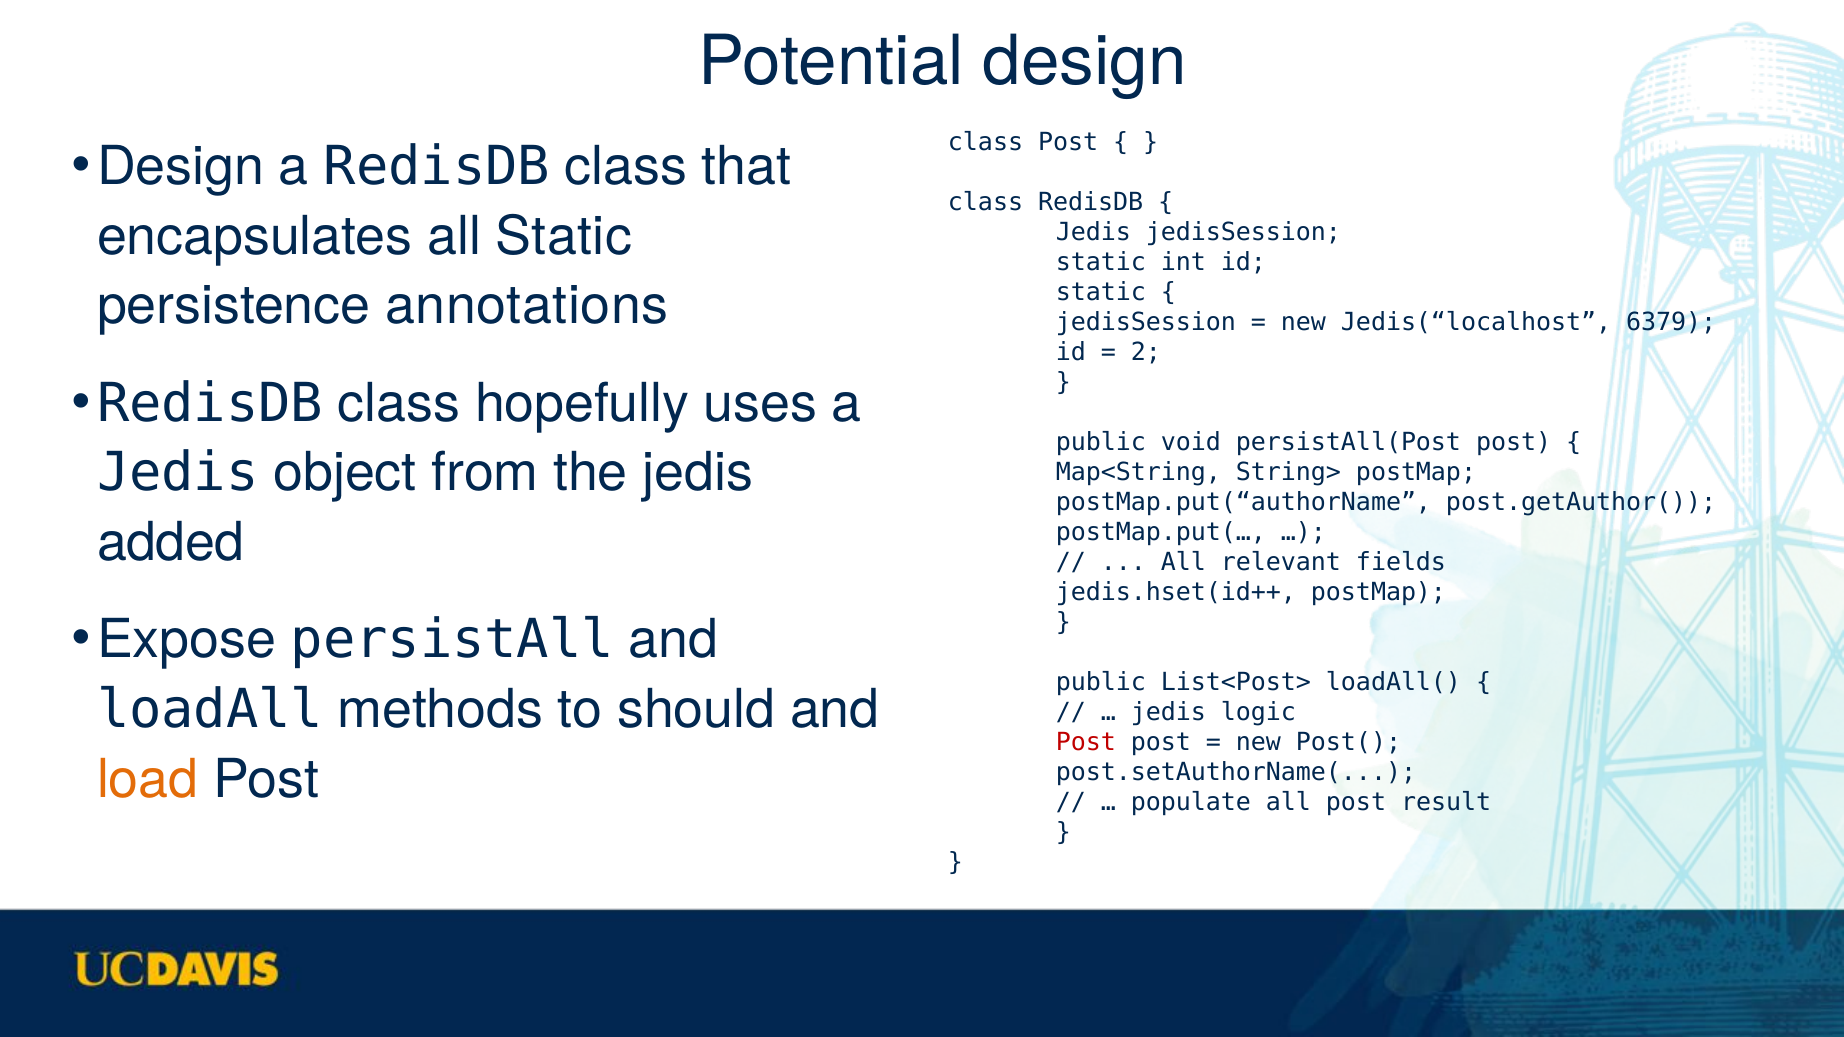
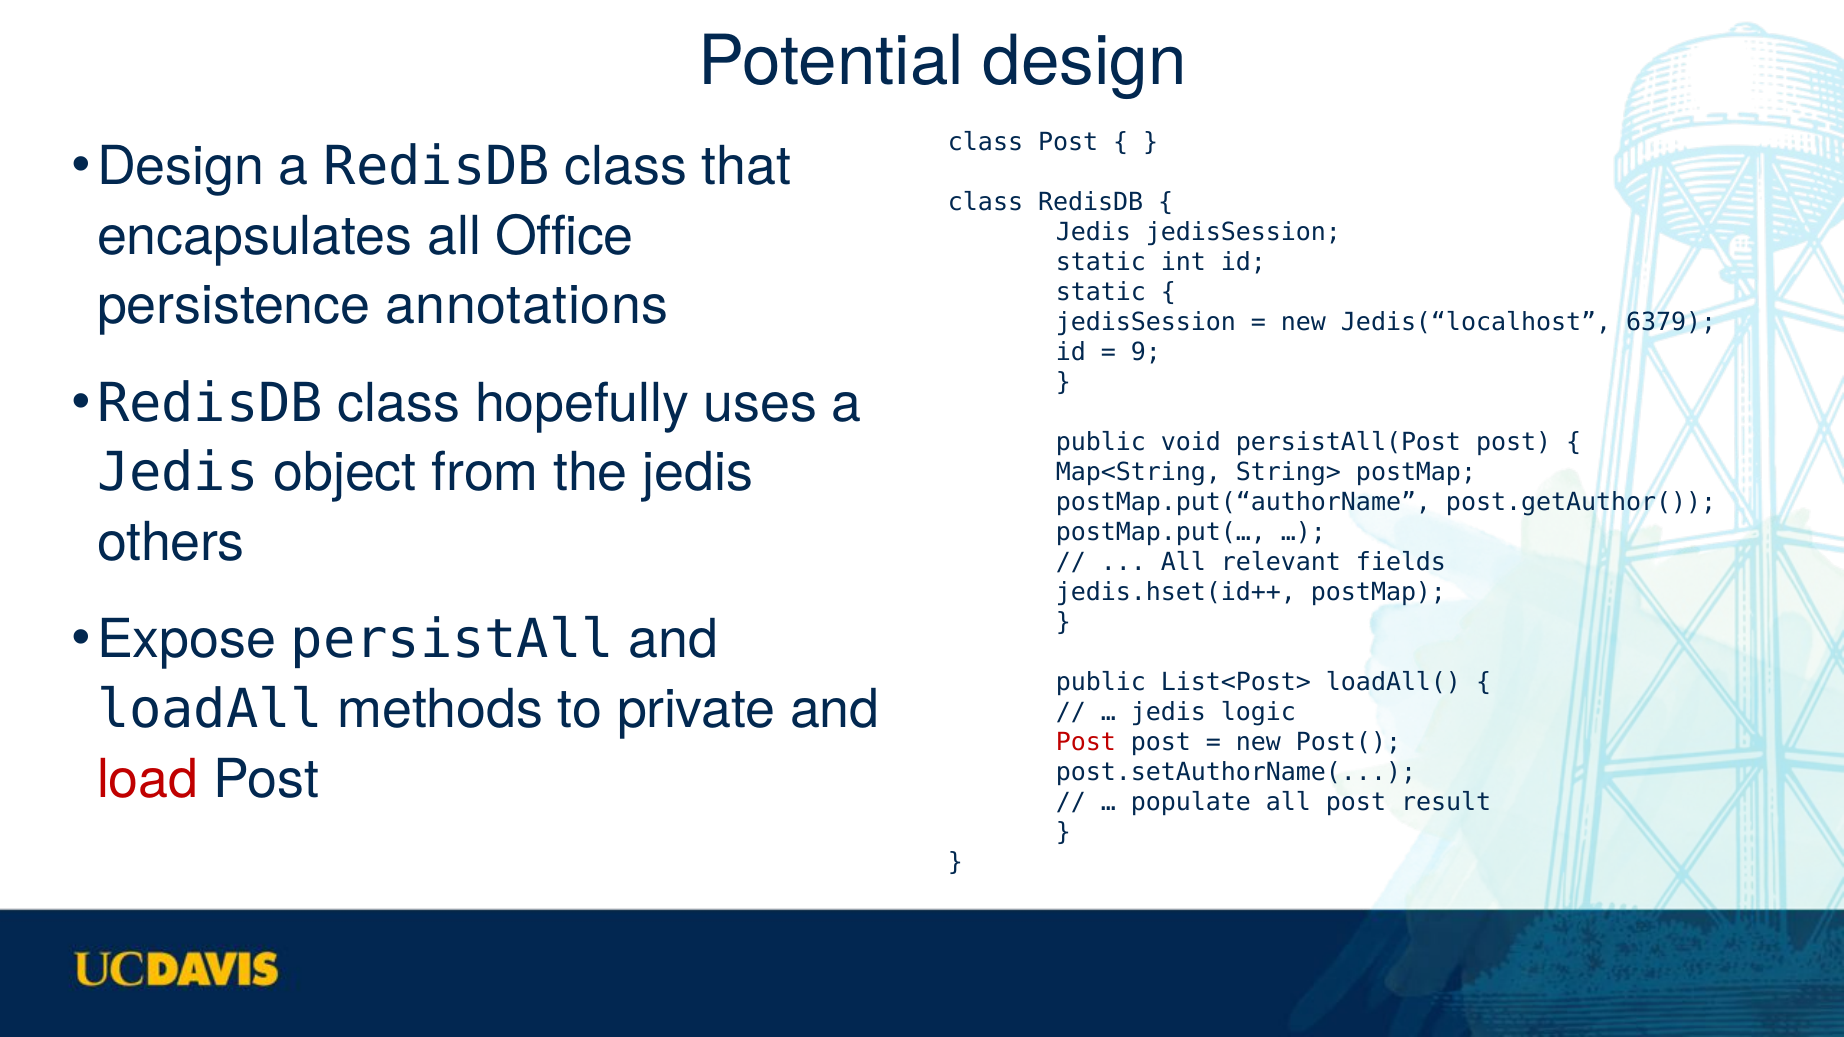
all Static: Static -> Office
2: 2 -> 9
added: added -> others
should: should -> private
load colour: orange -> red
